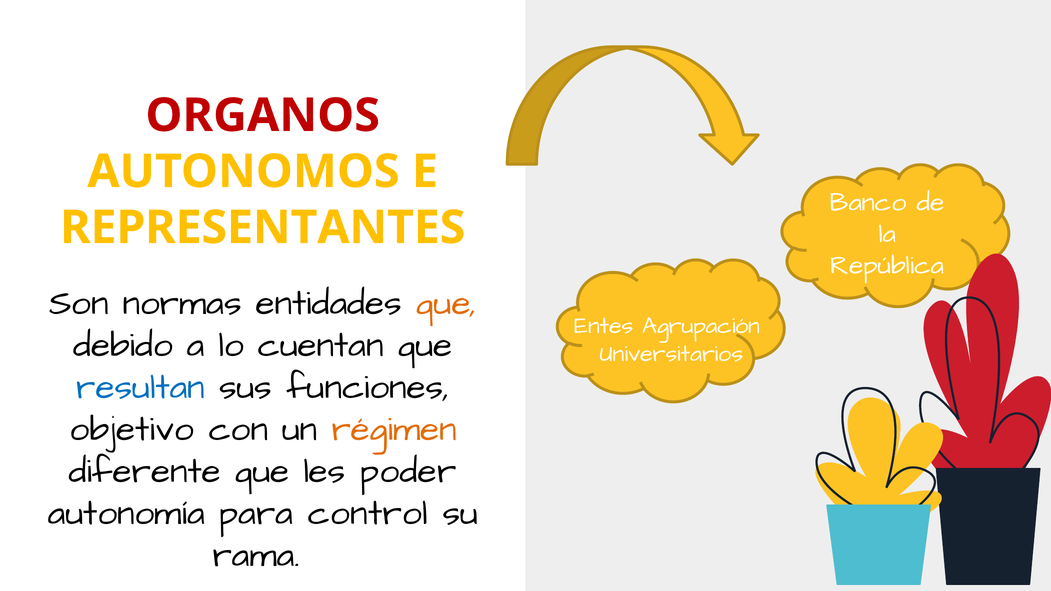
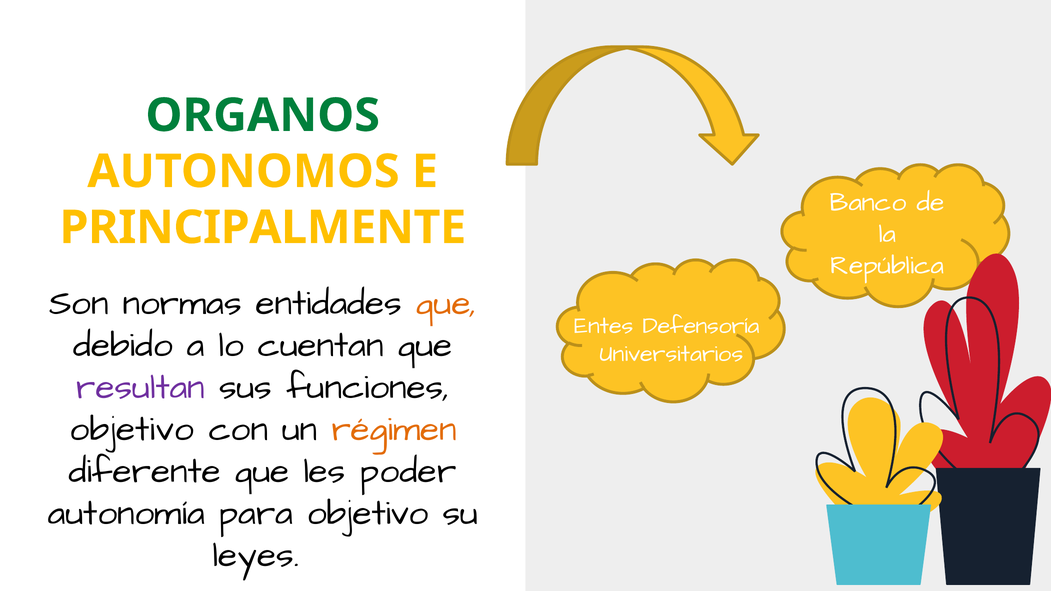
ORGANOS colour: red -> green
REPRESENTANTES: REPRESENTANTES -> PRINCIPALMENTE
Agrupación: Agrupación -> Defensoría
resultan colour: blue -> purple
para control: control -> objetivo
rama: rama -> leyes
